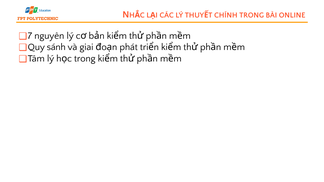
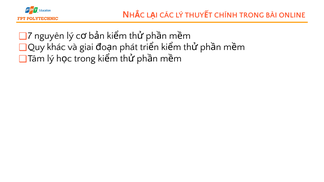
sánh: sánh -> khác
